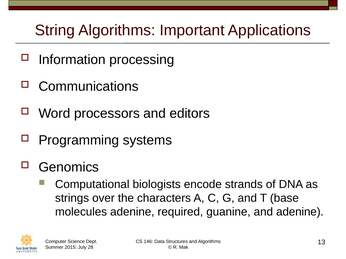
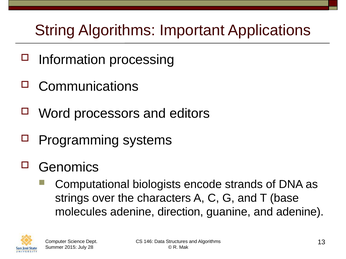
required: required -> direction
